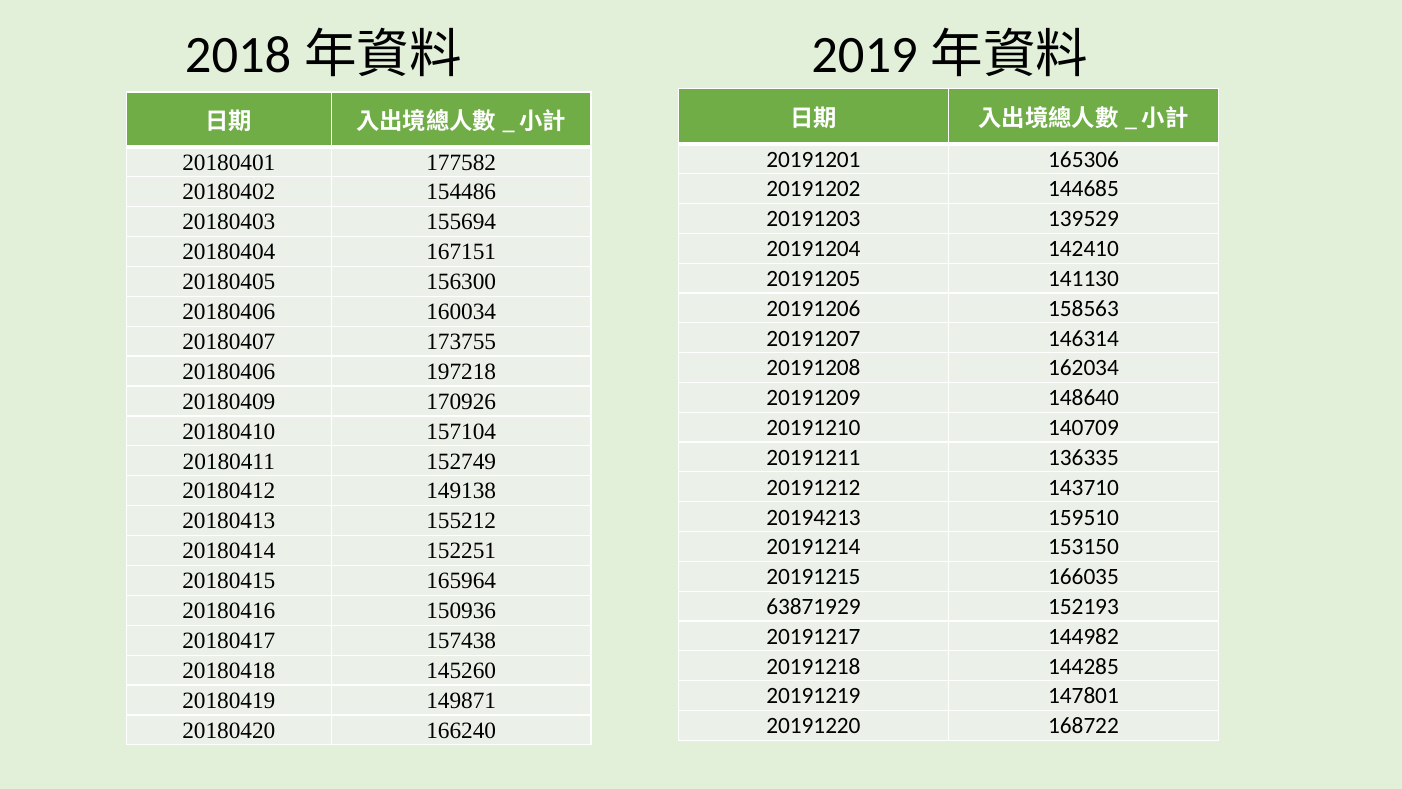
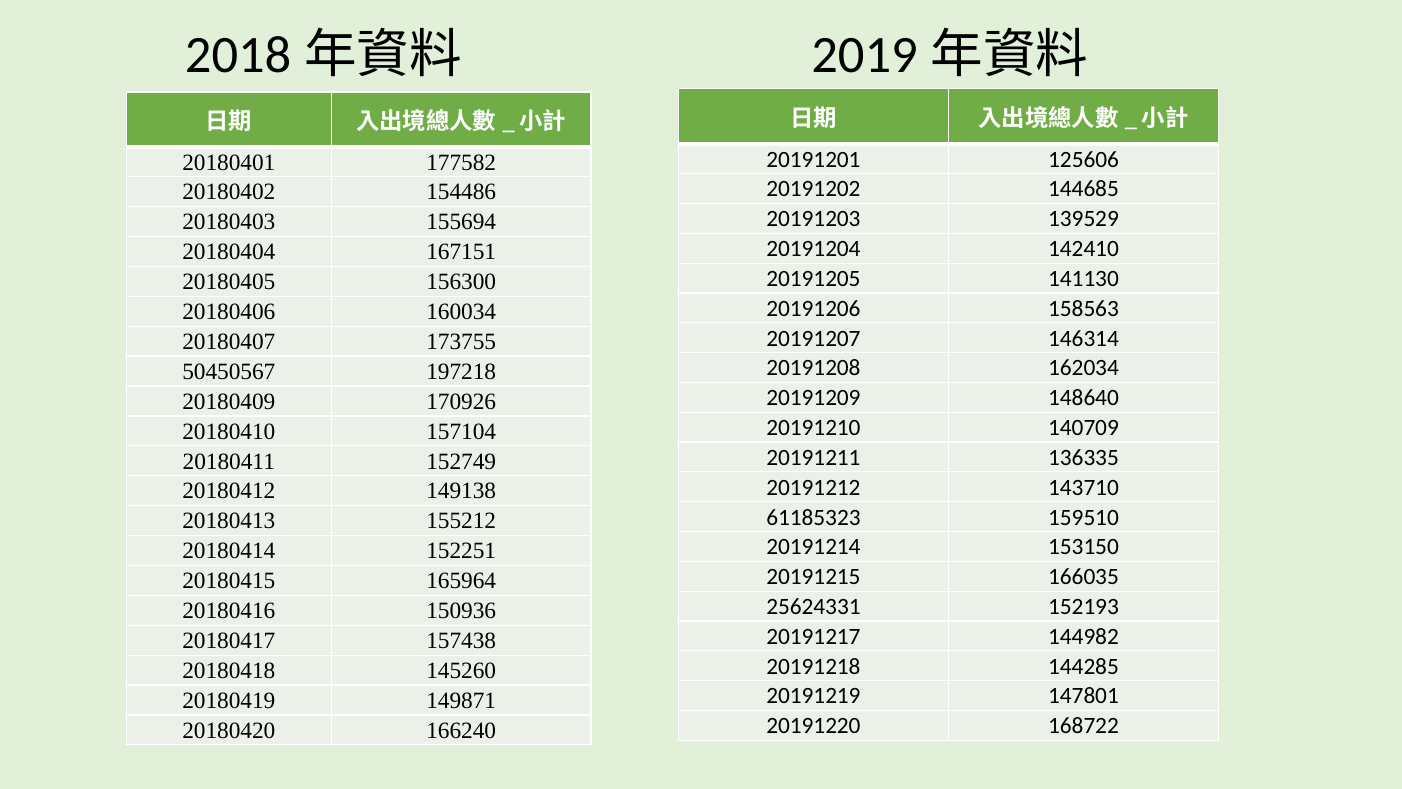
165306: 165306 -> 125606
20180406 at (229, 371): 20180406 -> 50450567
20194213: 20194213 -> 61185323
63871929: 63871929 -> 25624331
